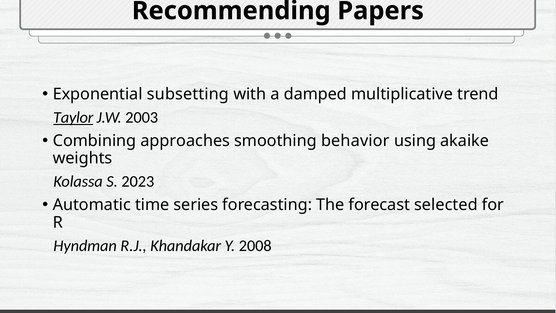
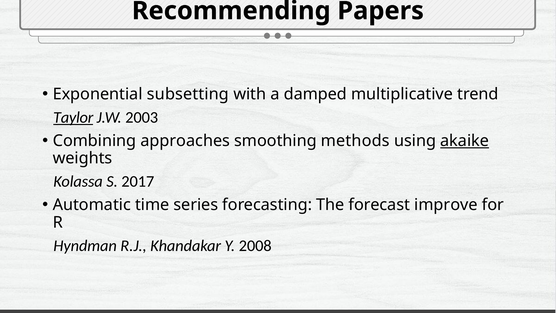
behavior: behavior -> methods
akaike underline: none -> present
2023: 2023 -> 2017
selected: selected -> improve
